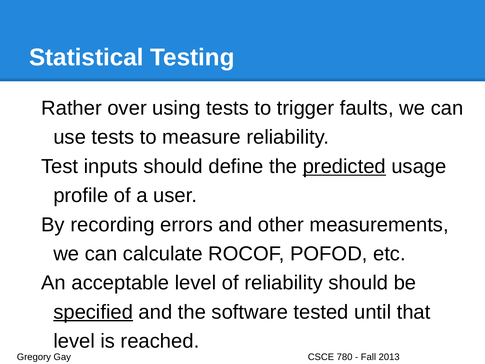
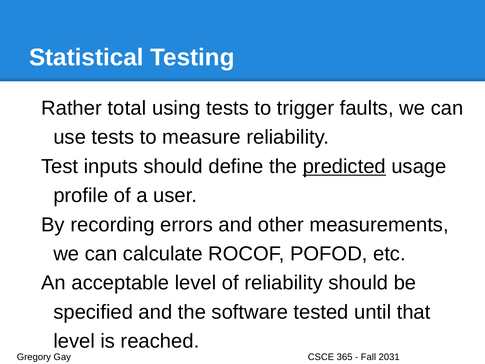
over: over -> total
specified underline: present -> none
780: 780 -> 365
2013: 2013 -> 2031
